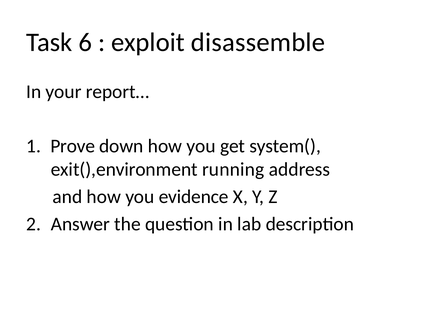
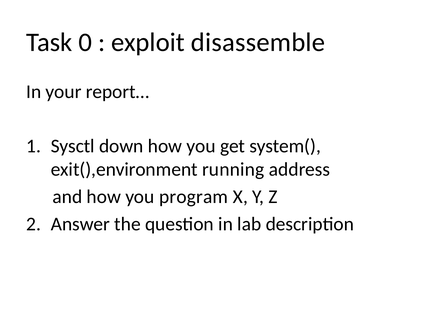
6: 6 -> 0
Prove: Prove -> Sysctl
evidence: evidence -> program
